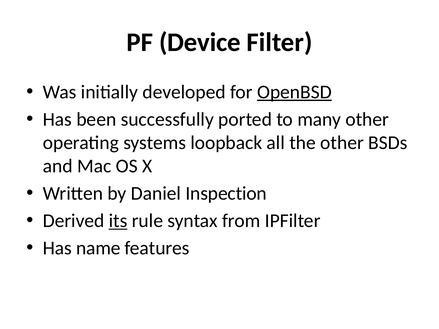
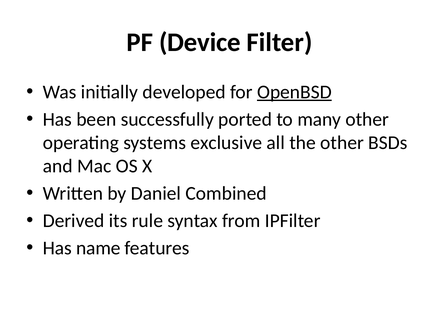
loopback: loopback -> exclusive
Inspection: Inspection -> Combined
its underline: present -> none
